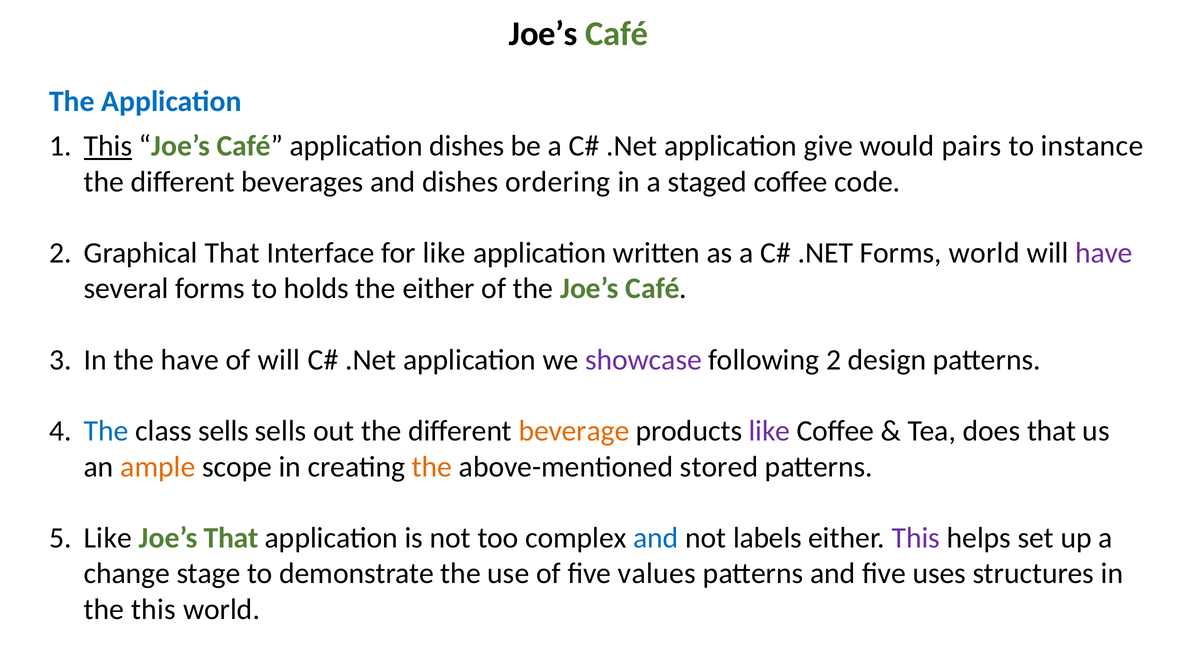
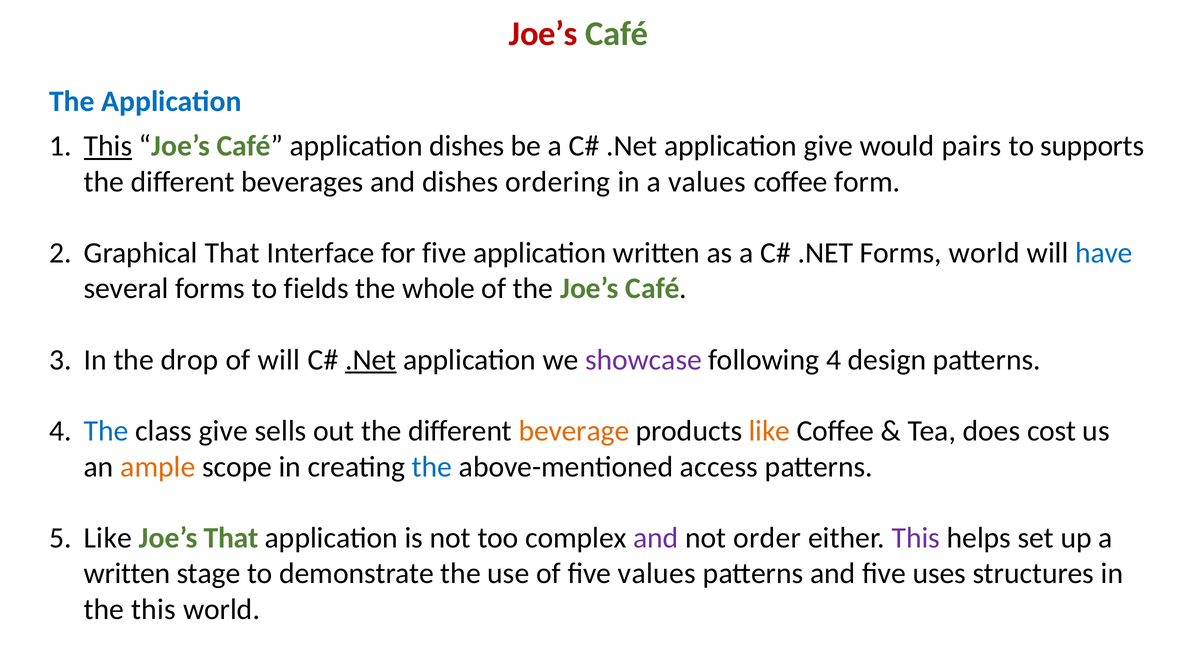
Joe’s at (543, 34) colour: black -> red
instance: instance -> supports
a staged: staged -> values
code: code -> form
for like: like -> five
have at (1104, 253) colour: purple -> blue
holds: holds -> fields
the either: either -> whole
the have: have -> drop
.Net at (371, 360) underline: none -> present
following 2: 2 -> 4
class sells: sells -> give
like at (769, 431) colour: purple -> orange
does that: that -> cost
the at (432, 467) colour: orange -> blue
stored: stored -> access
and at (656, 538) colour: blue -> purple
labels: labels -> order
change at (127, 574): change -> written
